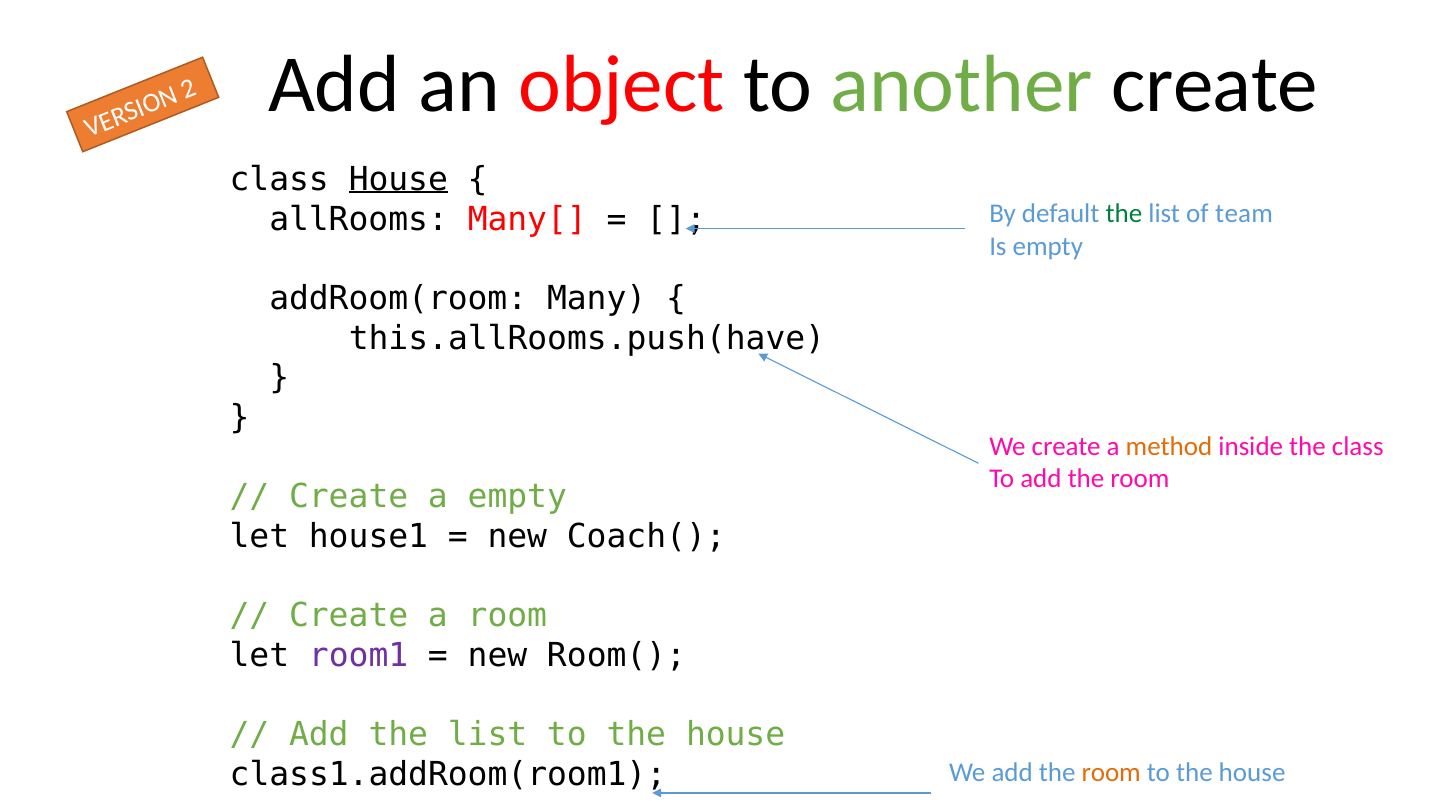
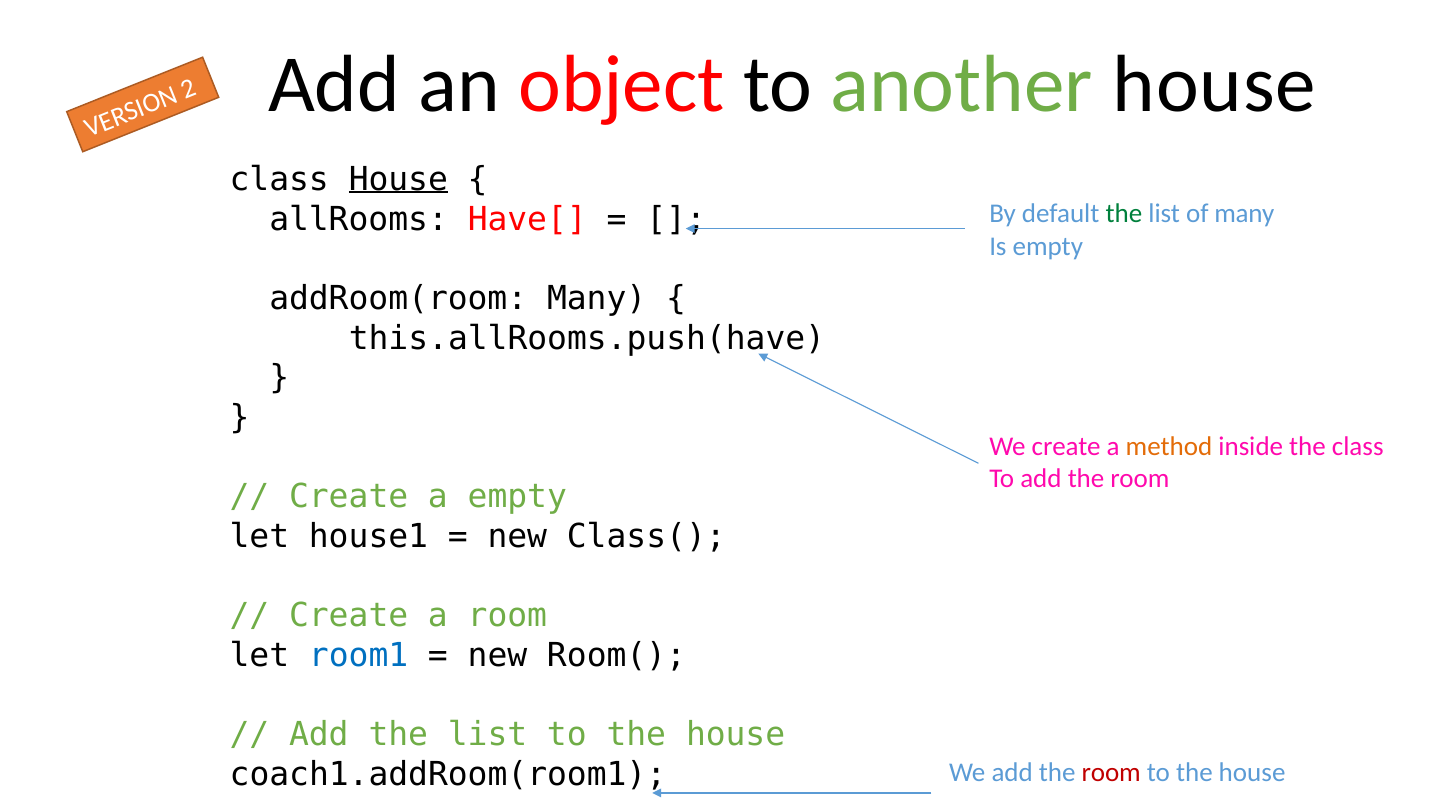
another create: create -> house
of team: team -> many
Many[: Many[ -> Have[
Coach(: Coach( -> Class(
room1 colour: purple -> blue
class1.addRoom(room1: class1.addRoom(room1 -> coach1.addRoom(room1
room at (1111, 773) colour: orange -> red
